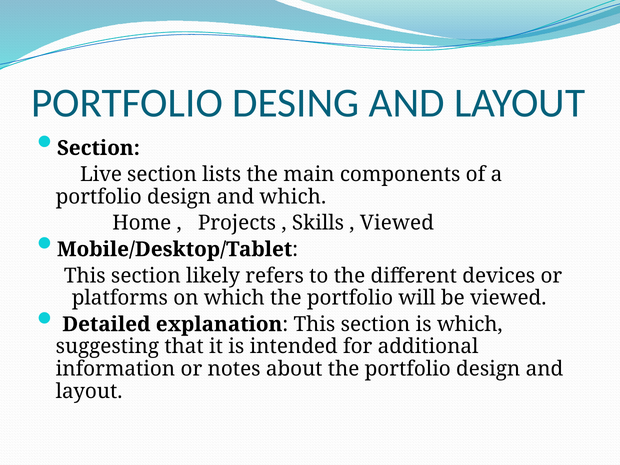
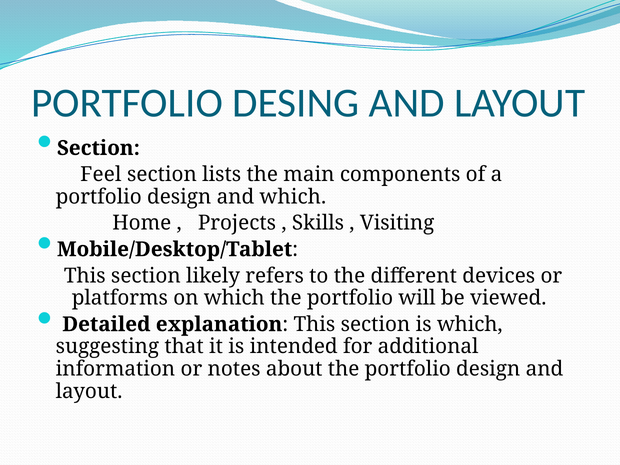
Live: Live -> Feel
Viewed at (397, 223): Viewed -> Visiting
